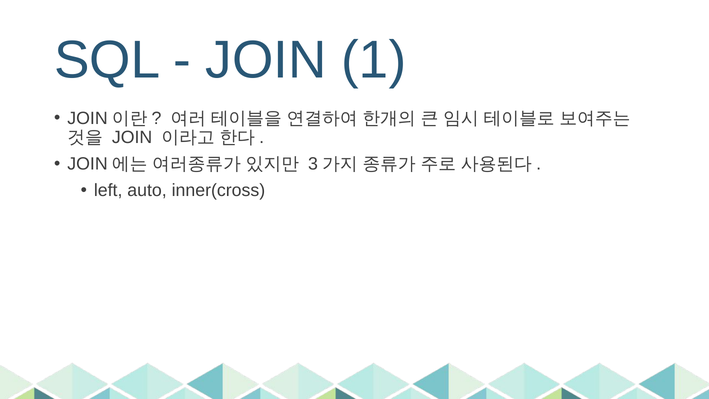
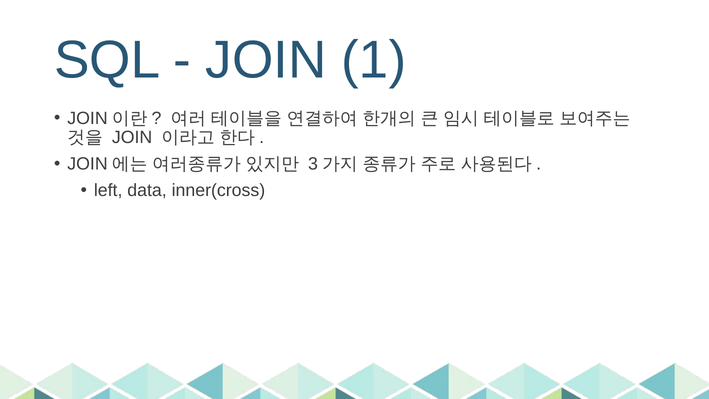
auto: auto -> data
